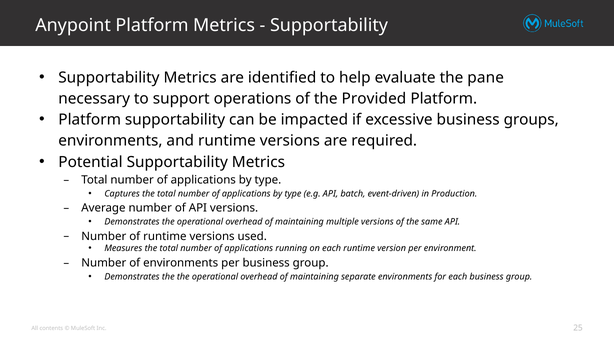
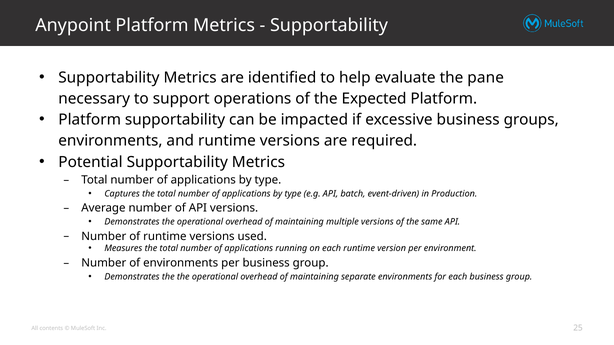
Provided: Provided -> Expected
